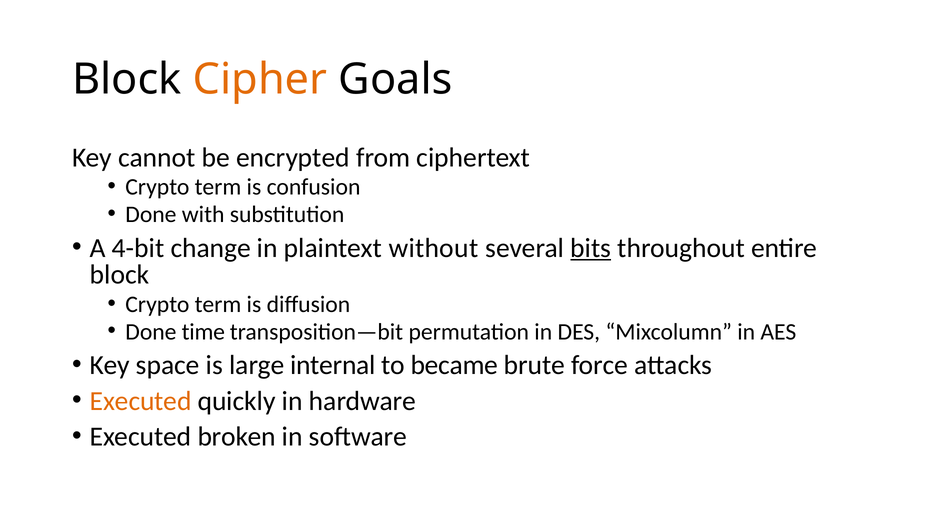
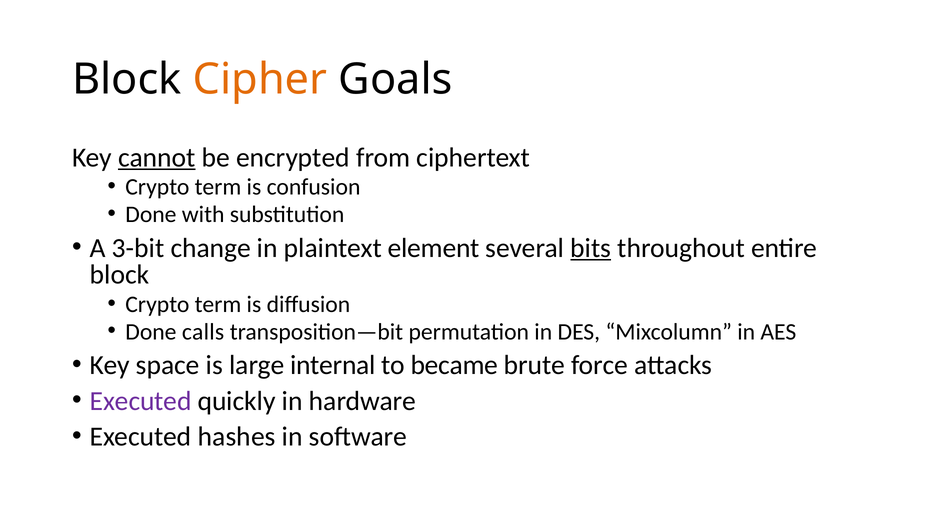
cannot underline: none -> present
4-bit: 4-bit -> 3-bit
without: without -> element
time: time -> calls
Executed at (141, 401) colour: orange -> purple
broken: broken -> hashes
